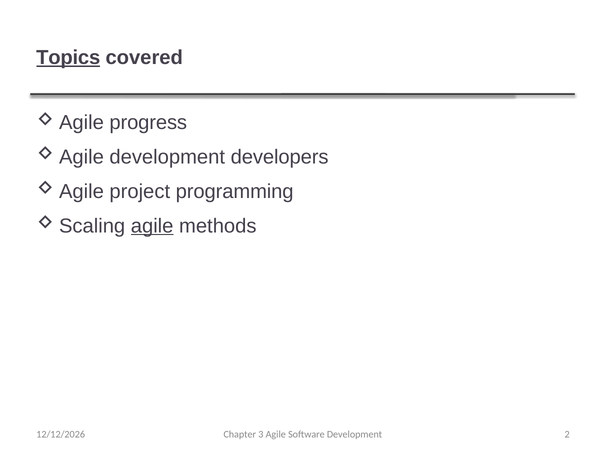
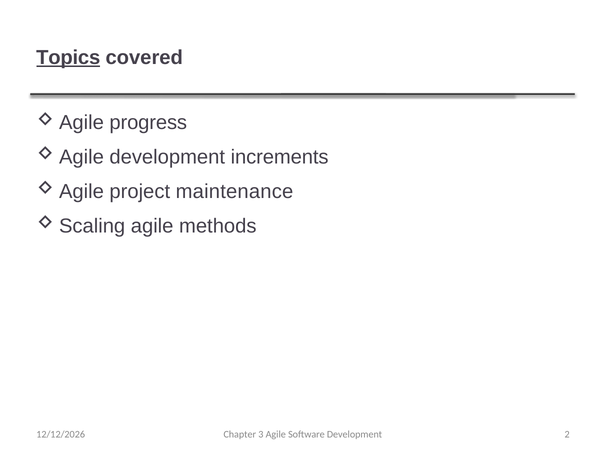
developers: developers -> increments
programming: programming -> maintenance
agile at (152, 226) underline: present -> none
